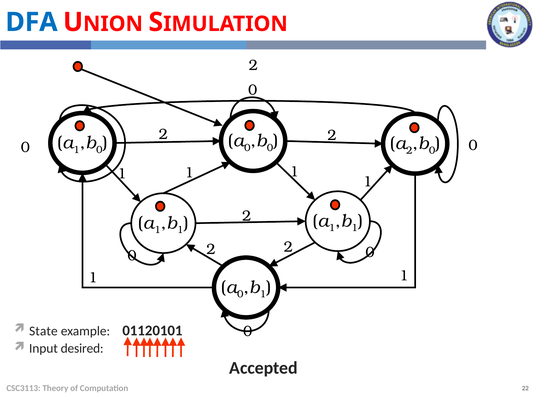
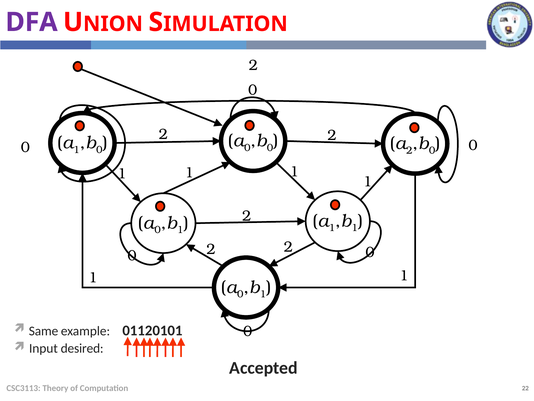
DFA colour: blue -> purple
1 at (158, 230): 1 -> 0
State: State -> Same
